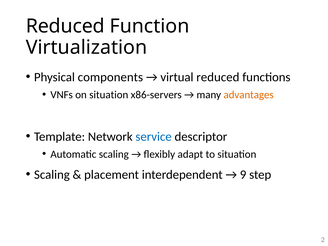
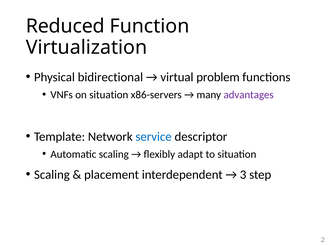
components: components -> bidirectional
virtual reduced: reduced -> problem
advantages colour: orange -> purple
9: 9 -> 3
